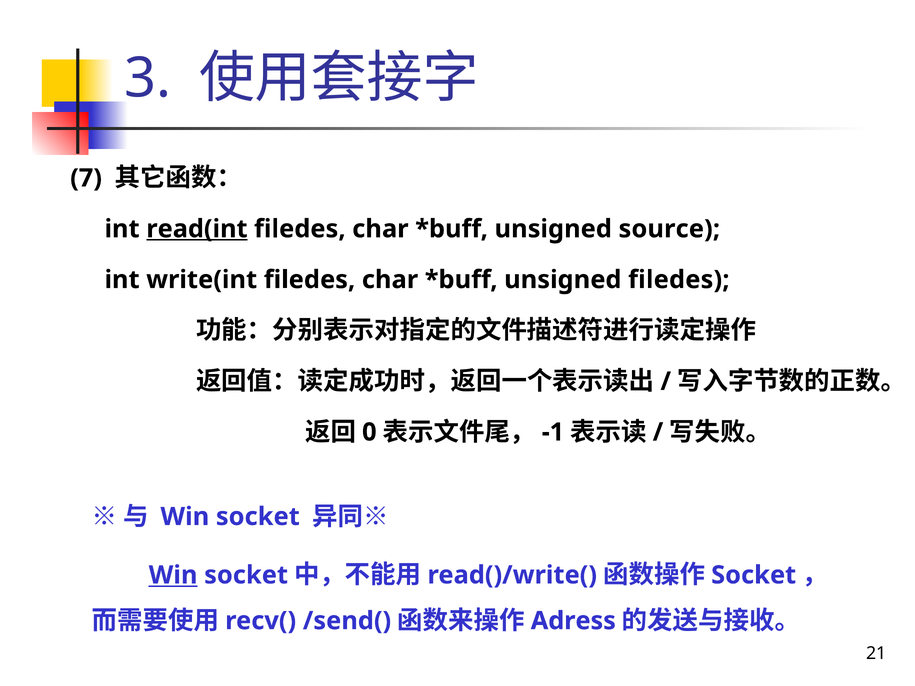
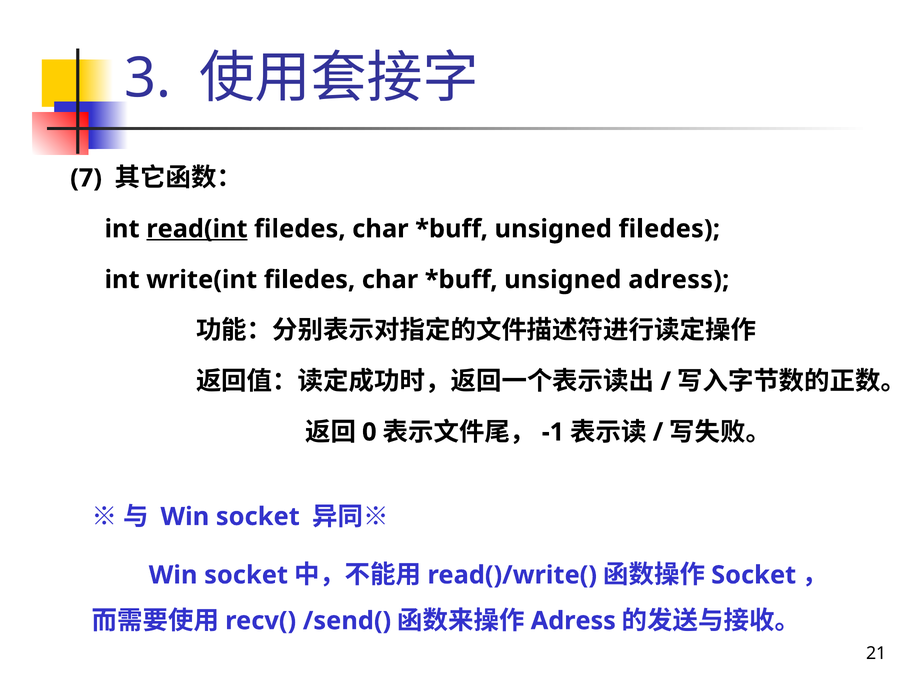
unsigned source: source -> filedes
unsigned filedes: filedes -> adress
Win at (173, 575) underline: present -> none
